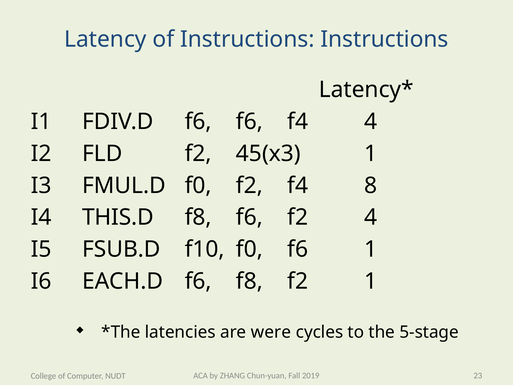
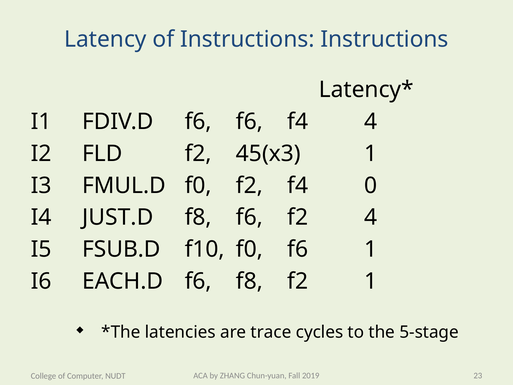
8: 8 -> 0
THIS.D: THIS.D -> JUST.D
were: were -> trace
